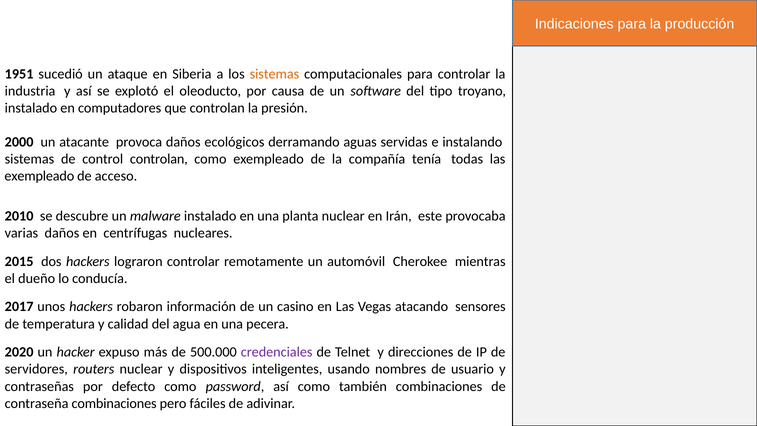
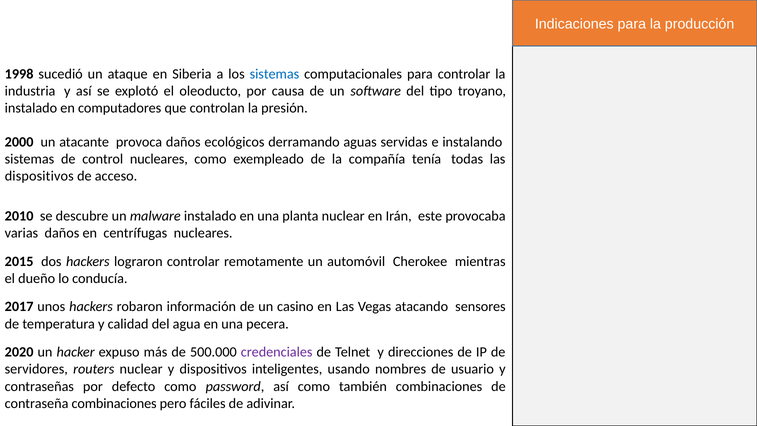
1951: 1951 -> 1998
sistemas at (274, 74) colour: orange -> blue
control controlan: controlan -> nucleares
exempleado at (39, 176): exempleado -> dispositivos
